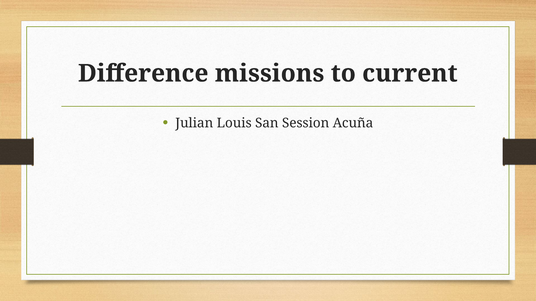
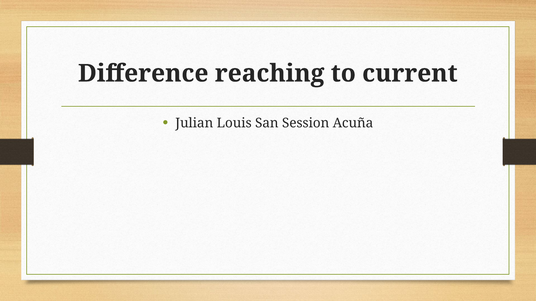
missions: missions -> reaching
